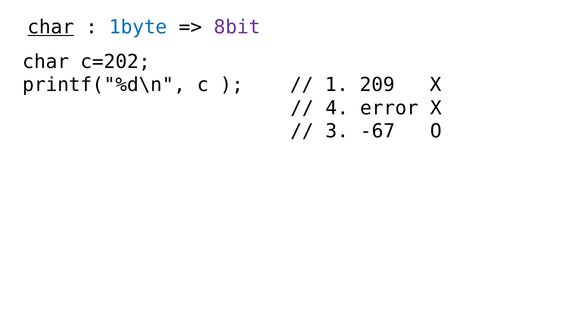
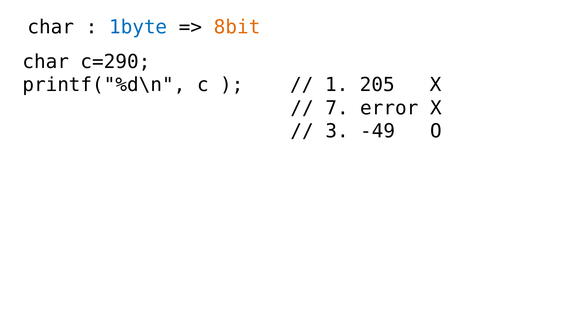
char at (51, 27) underline: present -> none
8bit colour: purple -> orange
c=202: c=202 -> c=290
209: 209 -> 205
4: 4 -> 7
-67: -67 -> -49
